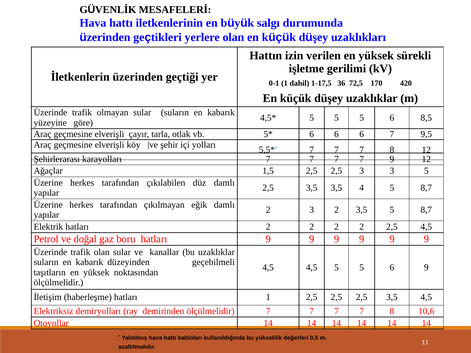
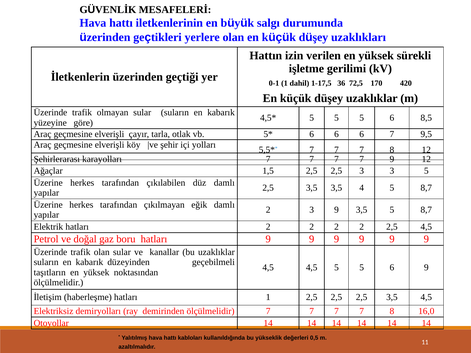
3 2: 2 -> 9
10,6: 10,6 -> 16,0
